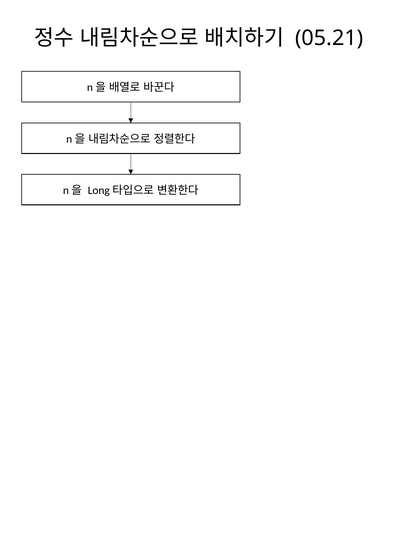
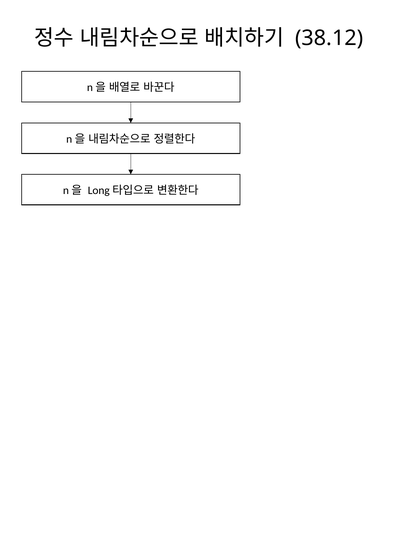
05.21: 05.21 -> 38.12
